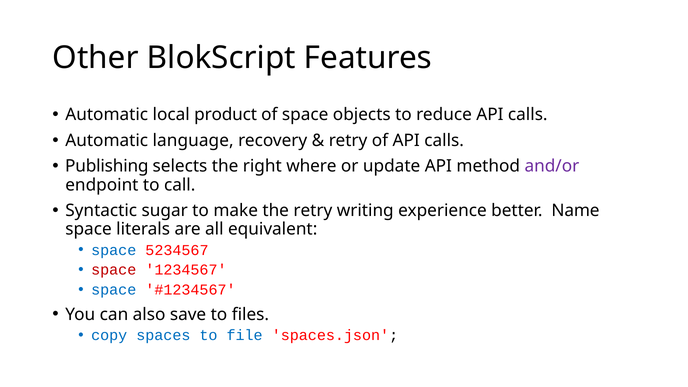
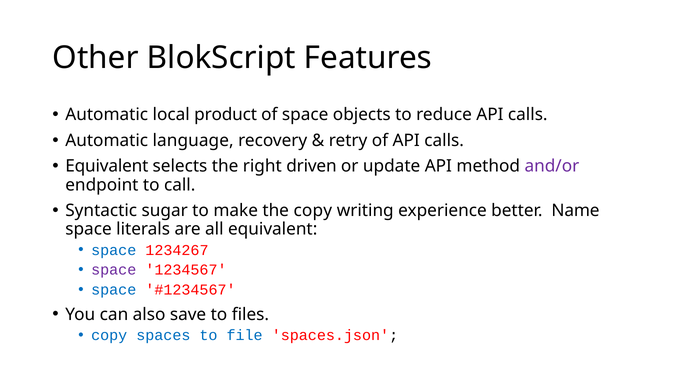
Publishing at (107, 166): Publishing -> Equivalent
where: where -> driven
the retry: retry -> copy
5234567: 5234567 -> 1234267
space at (114, 270) colour: red -> purple
